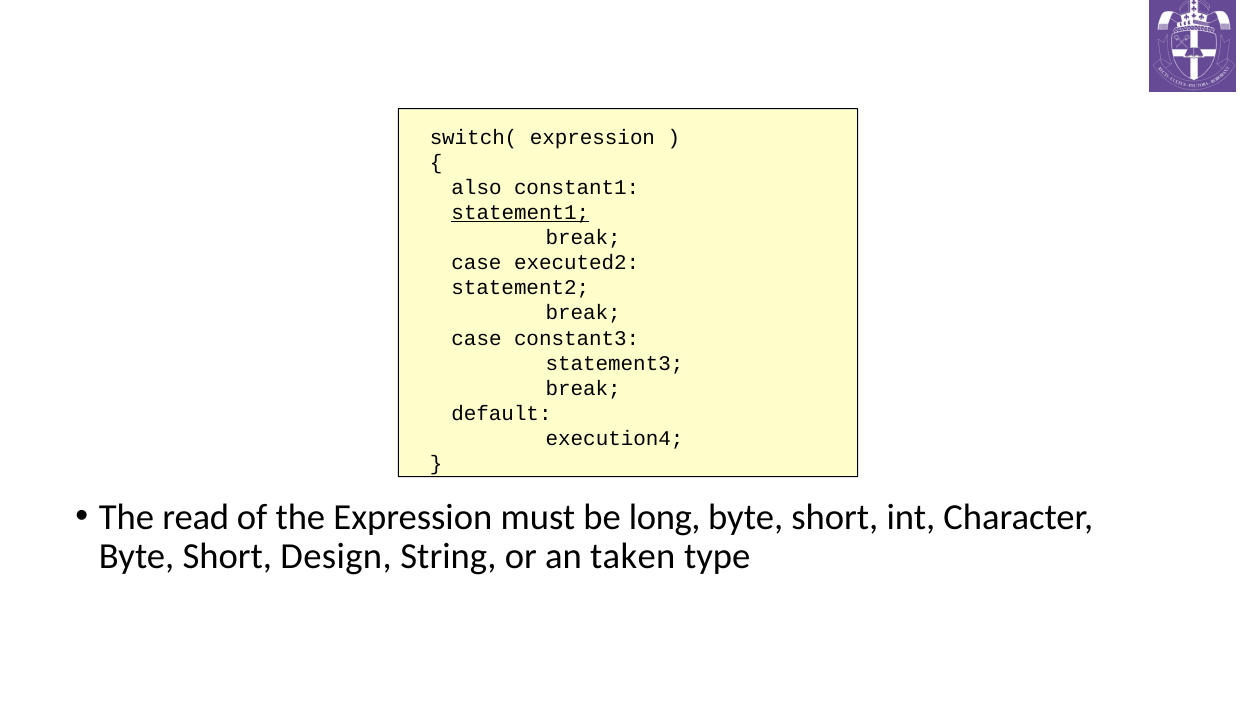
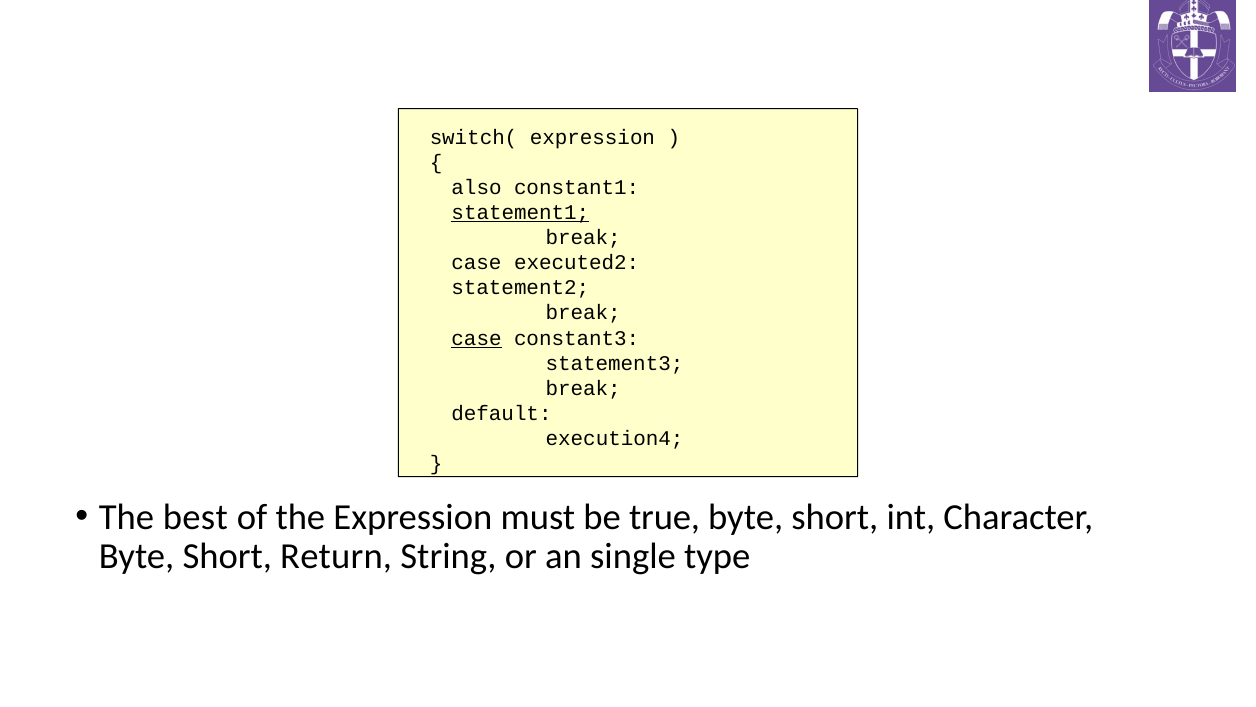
case at (477, 338) underline: none -> present
read: read -> best
long: long -> true
Design: Design -> Return
taken: taken -> single
